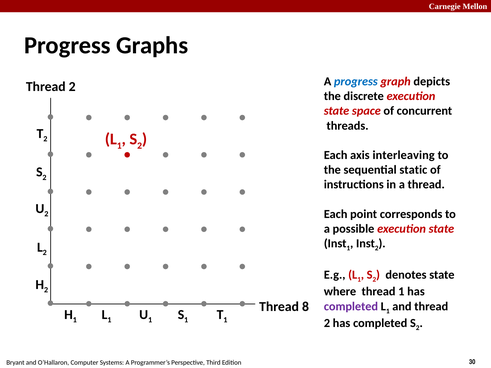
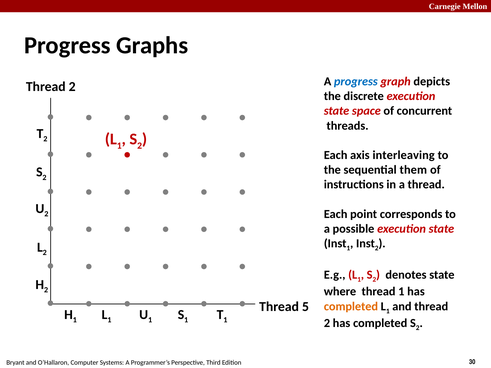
static: static -> them
8: 8 -> 5
completed at (351, 307) colour: purple -> orange
